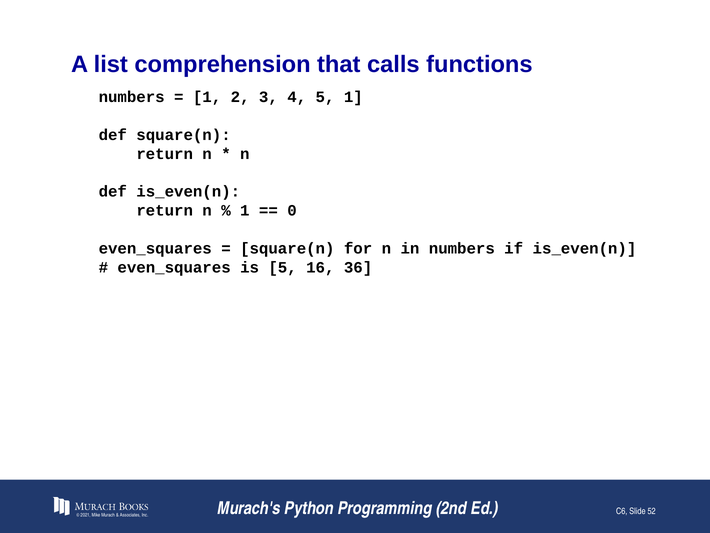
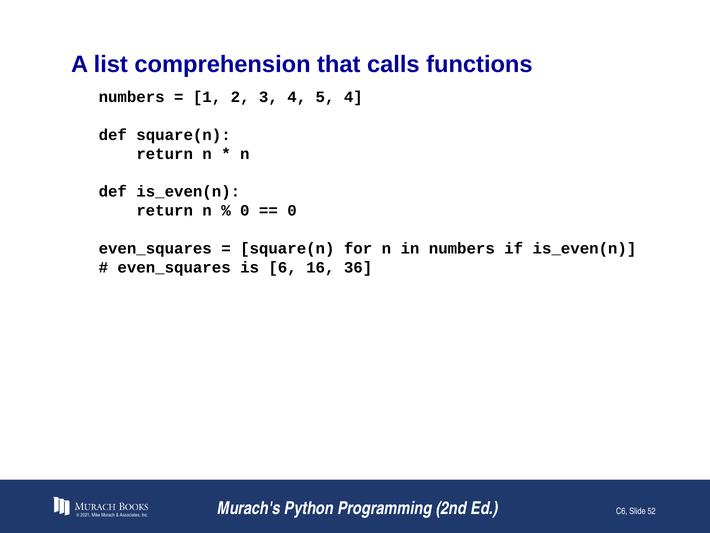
5 1: 1 -> 4
1 at (245, 210): 1 -> 0
is 5: 5 -> 6
